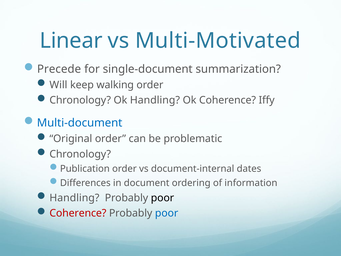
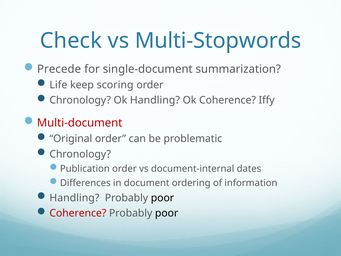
Linear: Linear -> Check
Multi-Motivated: Multi-Motivated -> Multi-Stopwords
Will: Will -> Life
walking: walking -> scoring
Multi-document colour: blue -> red
poor at (167, 213) colour: blue -> black
